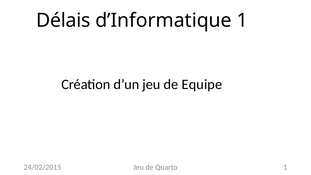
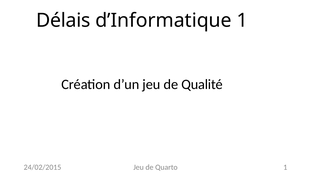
Equipe: Equipe -> Qualité
